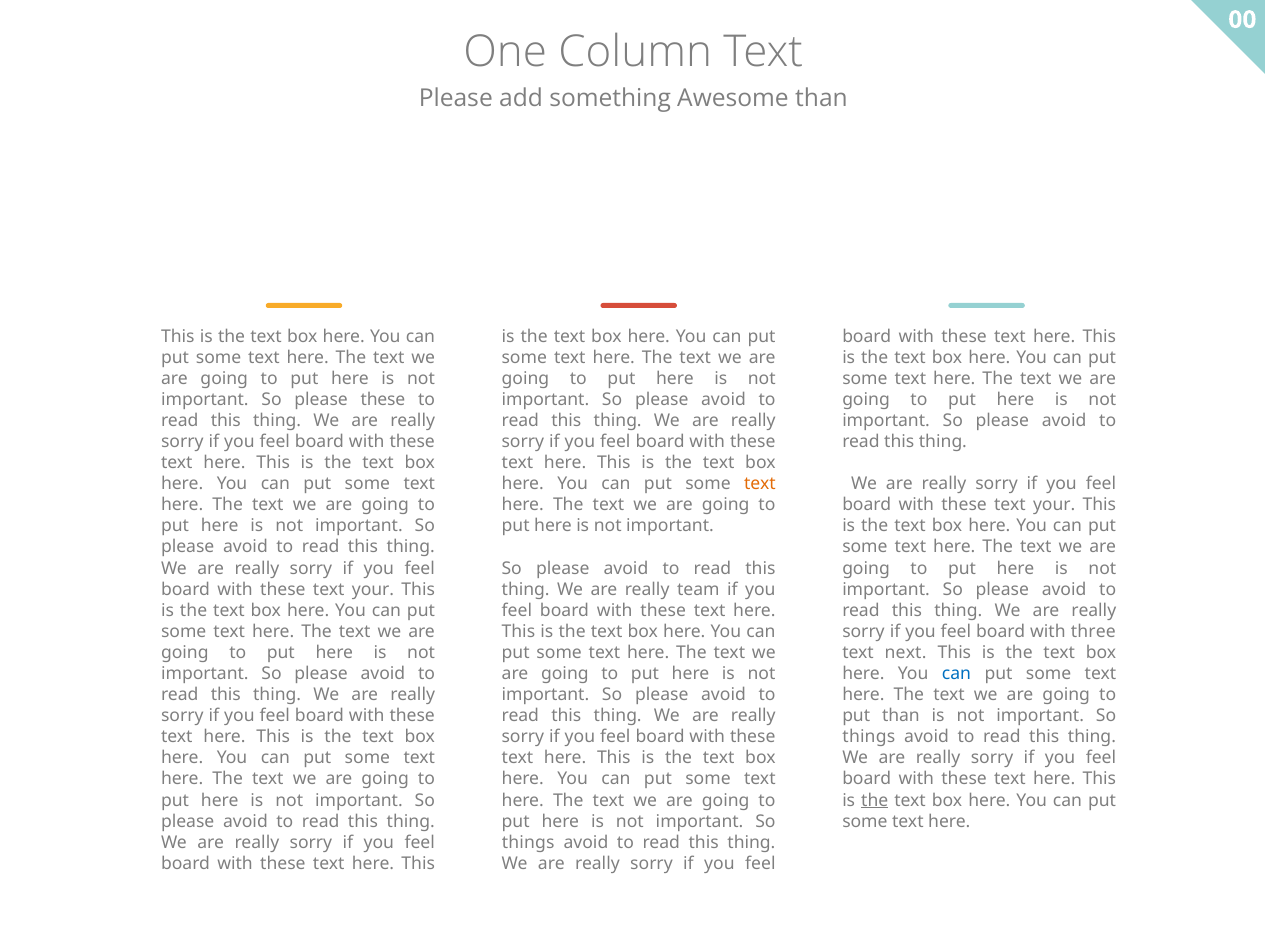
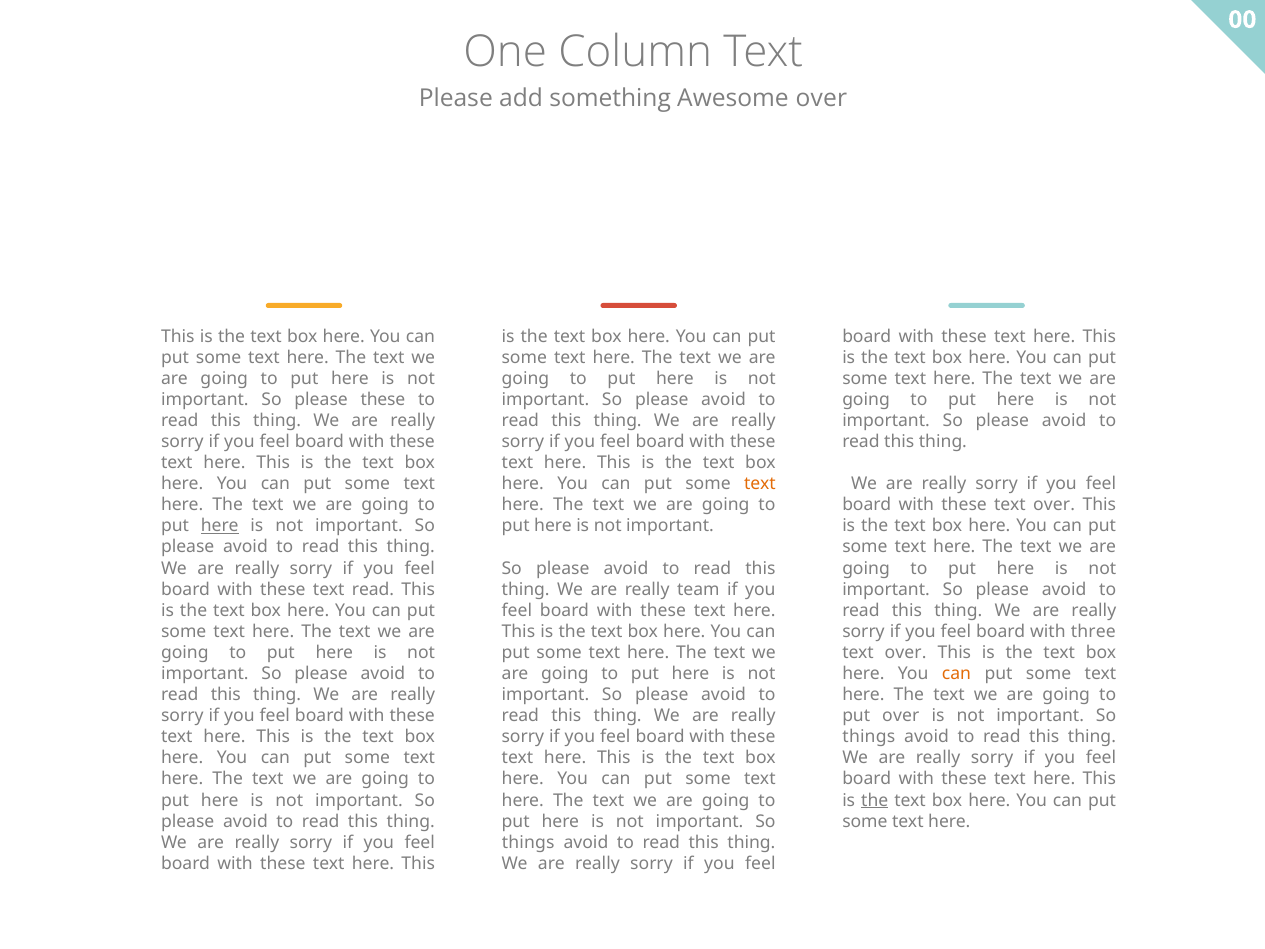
Awesome than: than -> over
your at (1054, 505): your -> over
here at (220, 526) underline: none -> present
your at (373, 589): your -> read
next at (906, 652): next -> over
can at (957, 674) colour: blue -> orange
put than: than -> over
